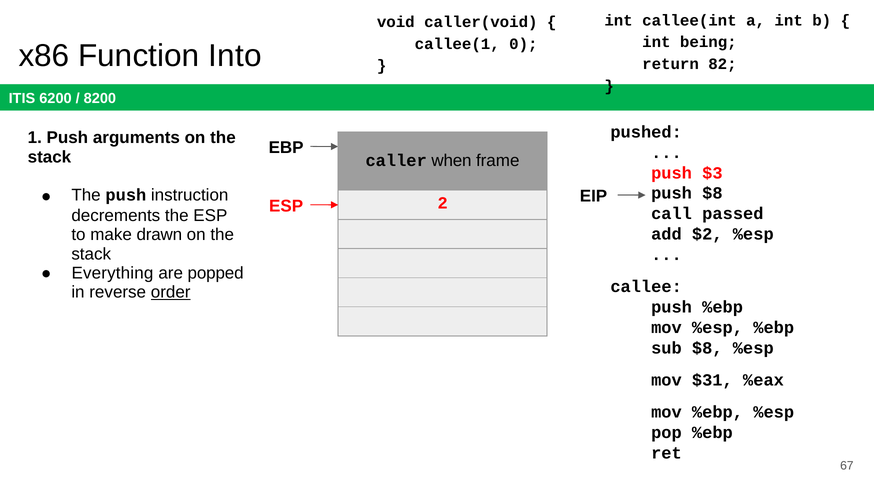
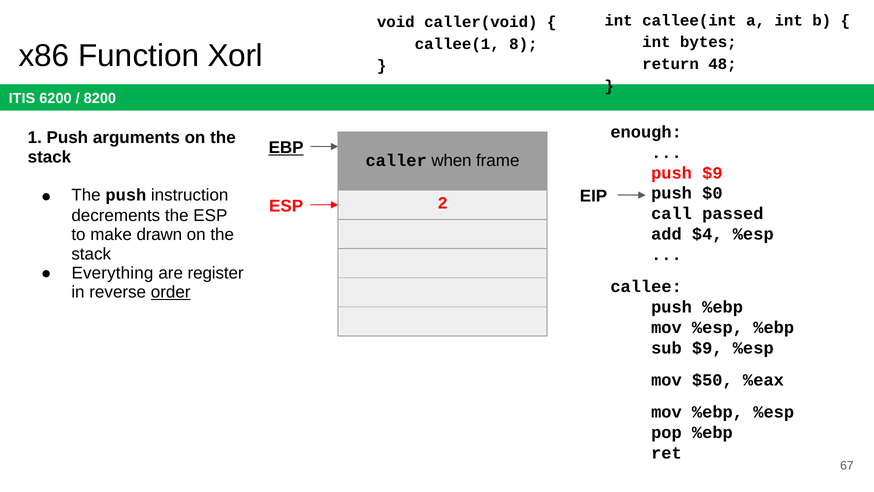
being: being -> bytes
0: 0 -> 8
Into: Into -> Xorl
82: 82 -> 48
pushed: pushed -> enough
EBP underline: none -> present
push $3: $3 -> $9
push $8: $8 -> $0
$2: $2 -> $4
popped: popped -> register
sub $8: $8 -> $9
$31: $31 -> $50
